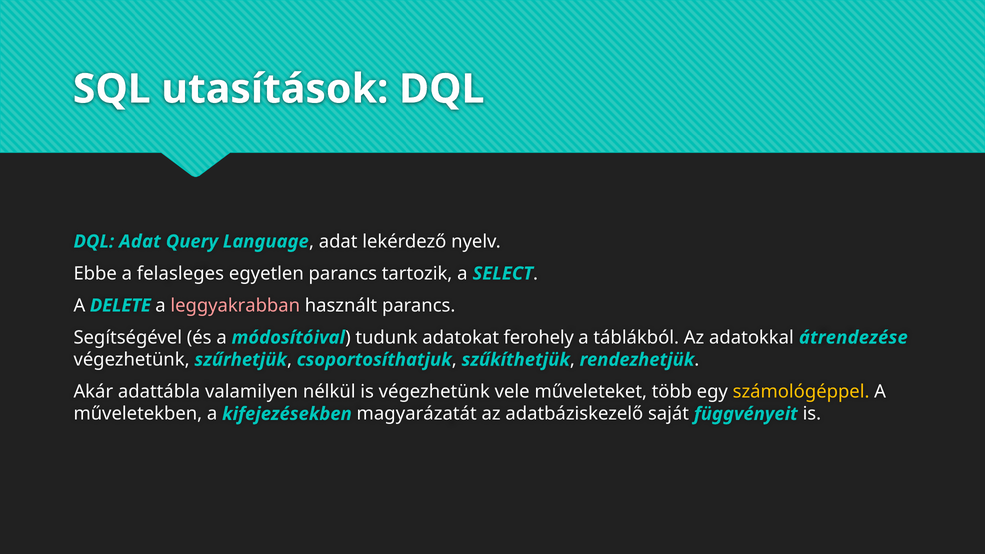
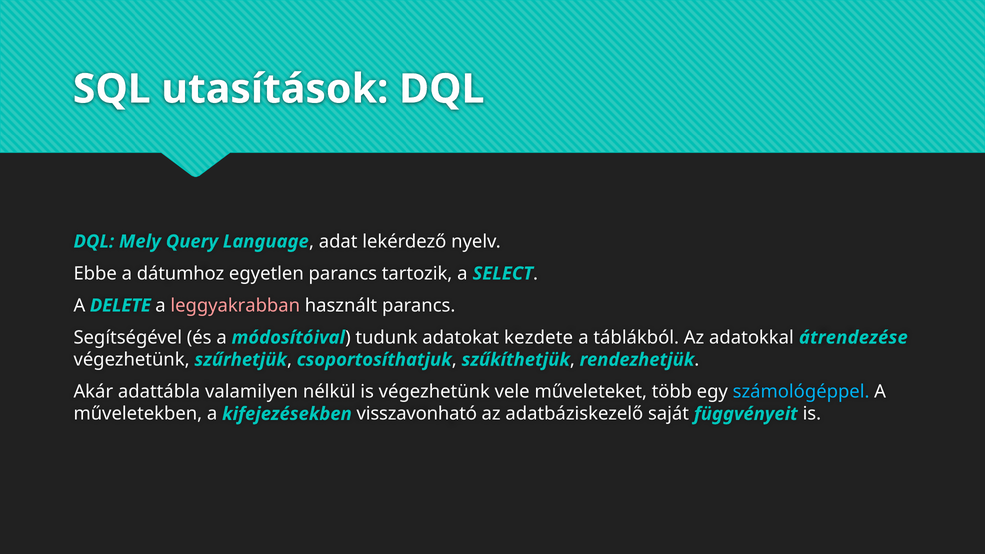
DQL Adat: Adat -> Mely
felasleges: felasleges -> dátumhoz
ferohely: ferohely -> kezdete
számológéppel colour: yellow -> light blue
magyarázatát: magyarázatát -> visszavonható
